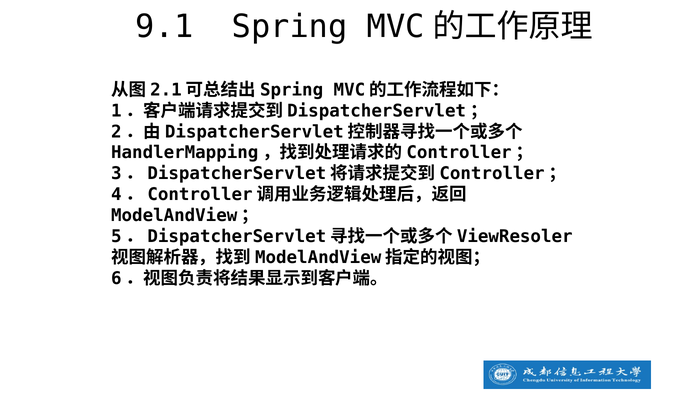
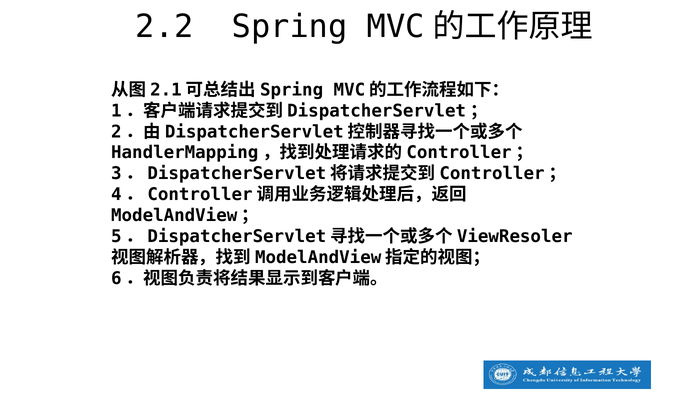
9.1: 9.1 -> 2.2
